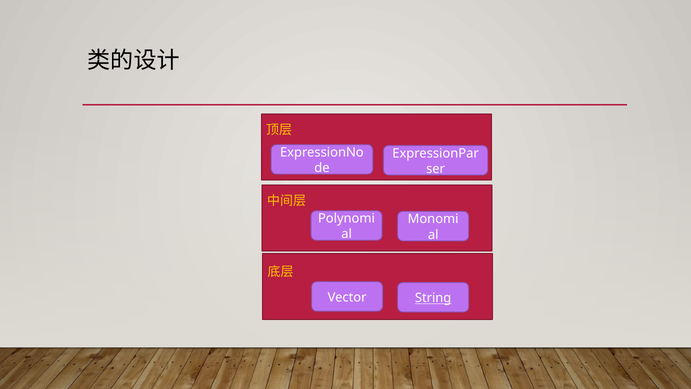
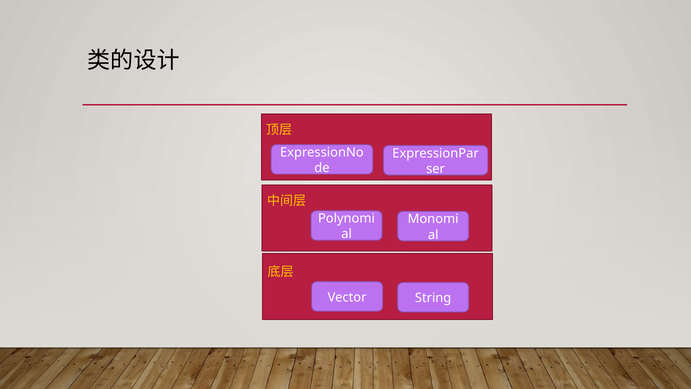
String underline: present -> none
